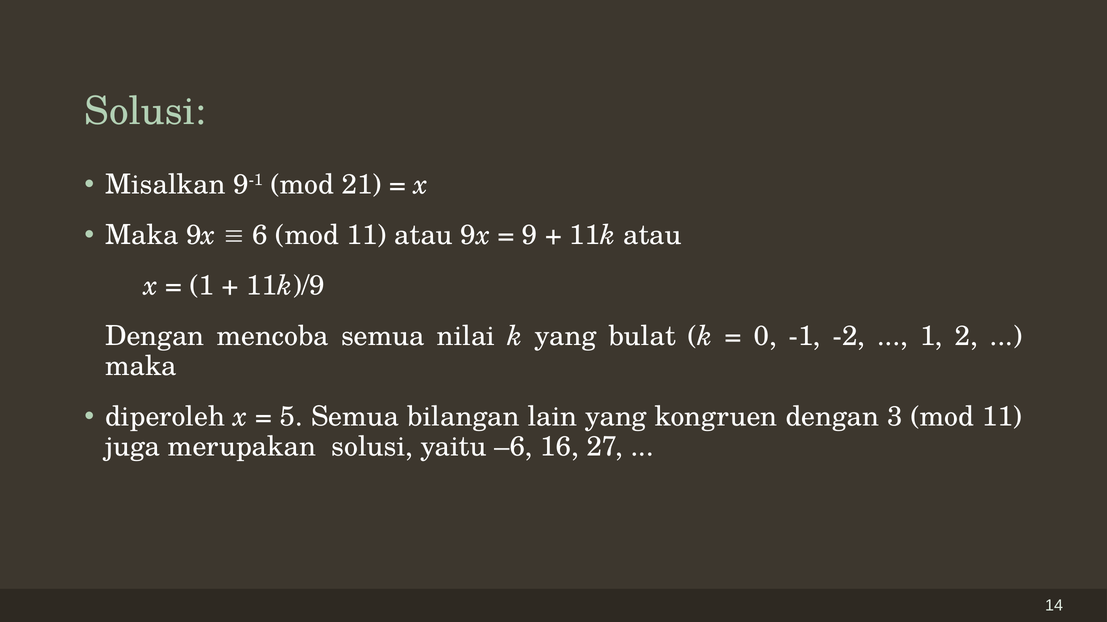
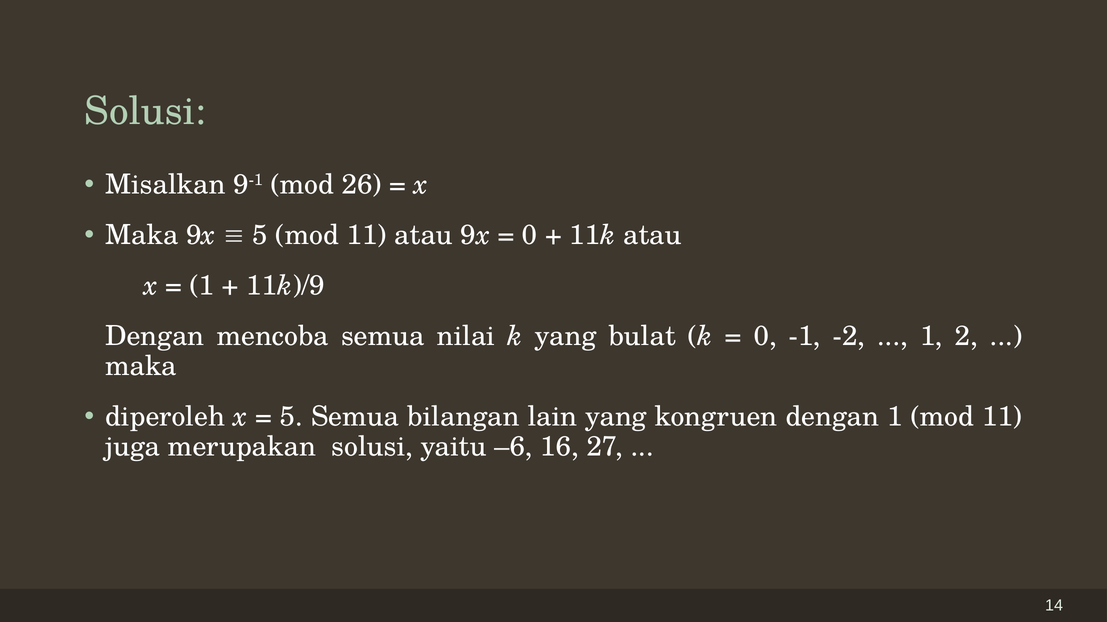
21: 21 -> 26
6 at (260, 235): 6 -> 5
9 at (530, 235): 9 -> 0
dengan 3: 3 -> 1
